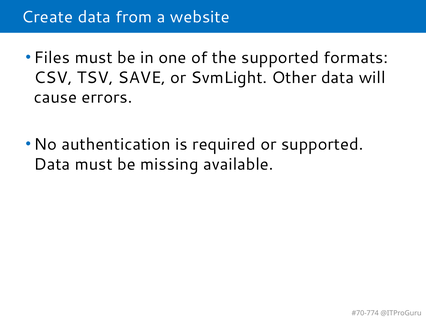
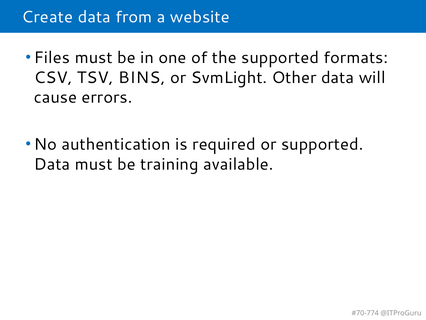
SAVE: SAVE -> BINS
missing: missing -> training
